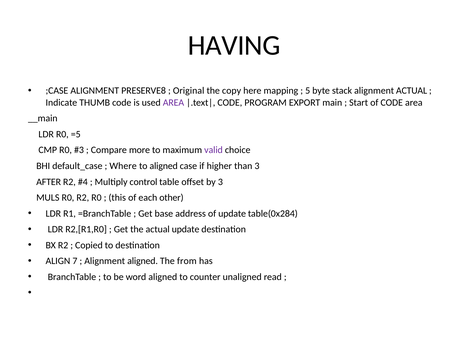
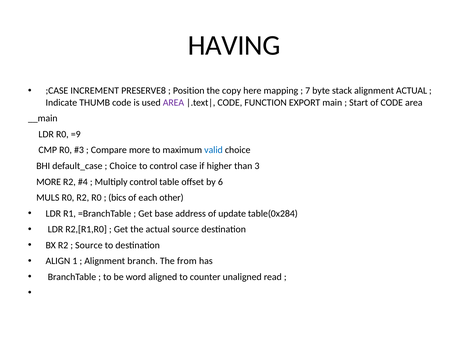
;CASE ALIGNMENT: ALIGNMENT -> INCREMENT
Original: Original -> Position
5: 5 -> 7
PROGRAM: PROGRAM -> FUNCTION
=5: =5 -> =9
valid colour: purple -> blue
Where at (123, 166): Where -> Choice
to aligned: aligned -> control
AFTER at (49, 182): AFTER -> MORE
by 3: 3 -> 6
this: this -> bics
actual update: update -> source
Copied at (89, 245): Copied -> Source
7: 7 -> 1
Alignment aligned: aligned -> branch
